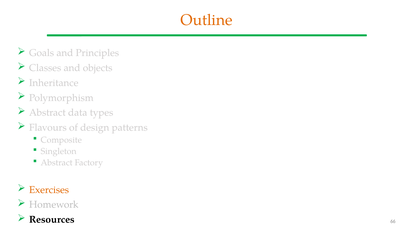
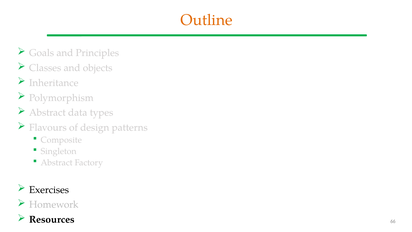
Exercises colour: orange -> black
